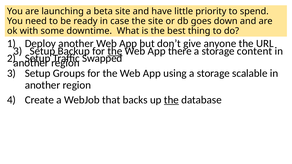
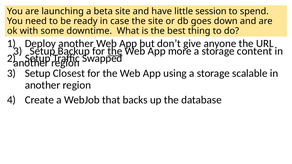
priority: priority -> session
there: there -> more
Groups: Groups -> Closest
the at (171, 100) underline: present -> none
